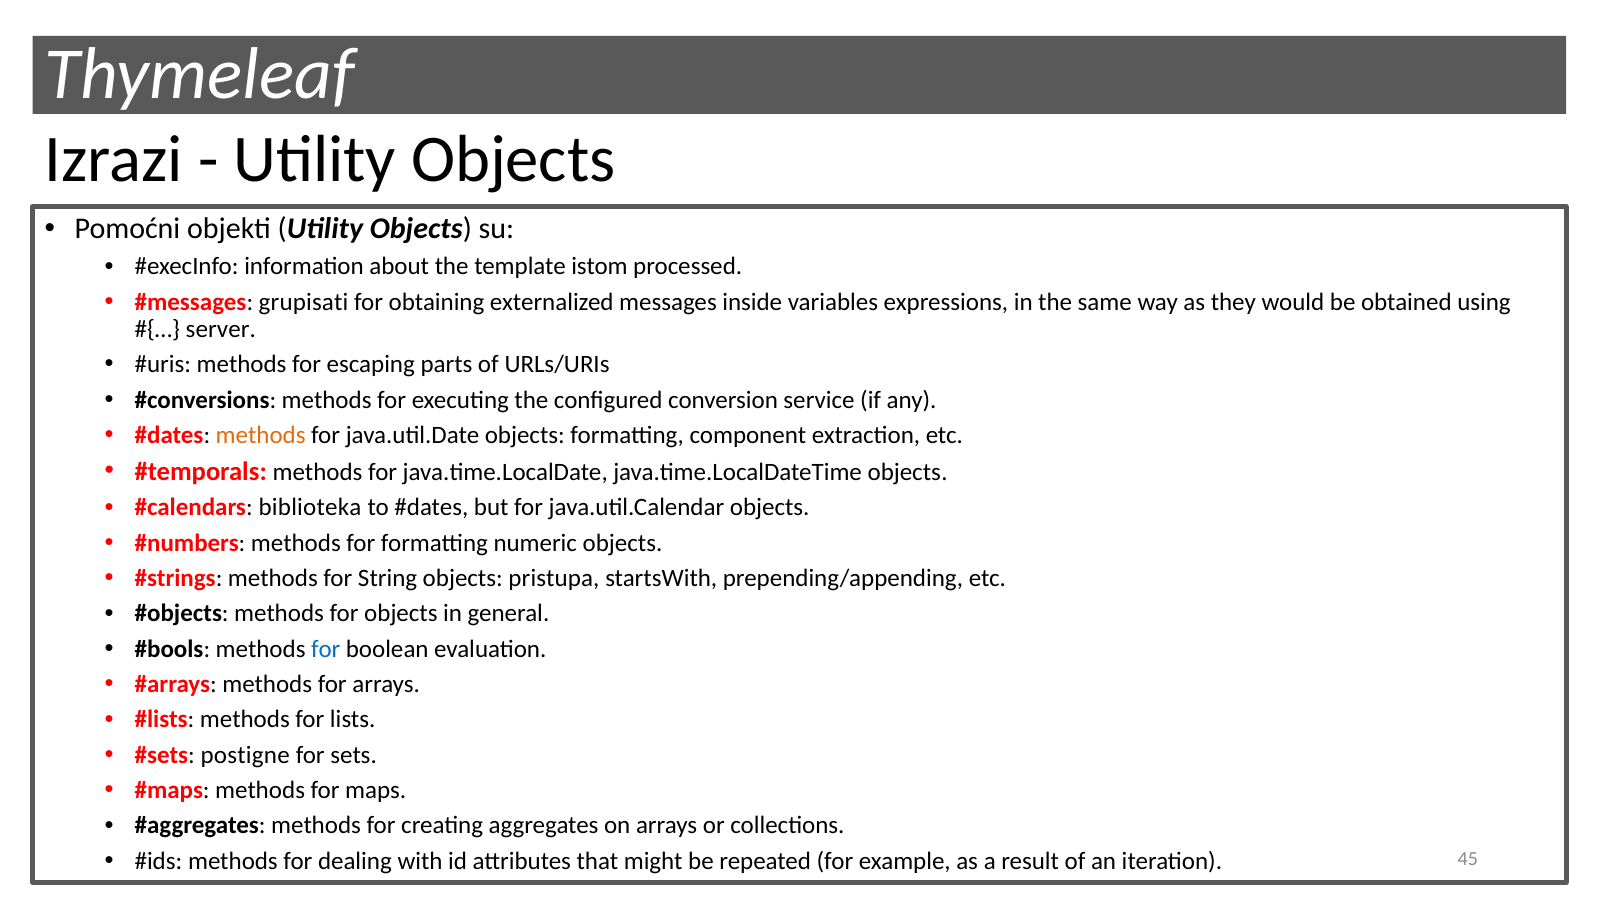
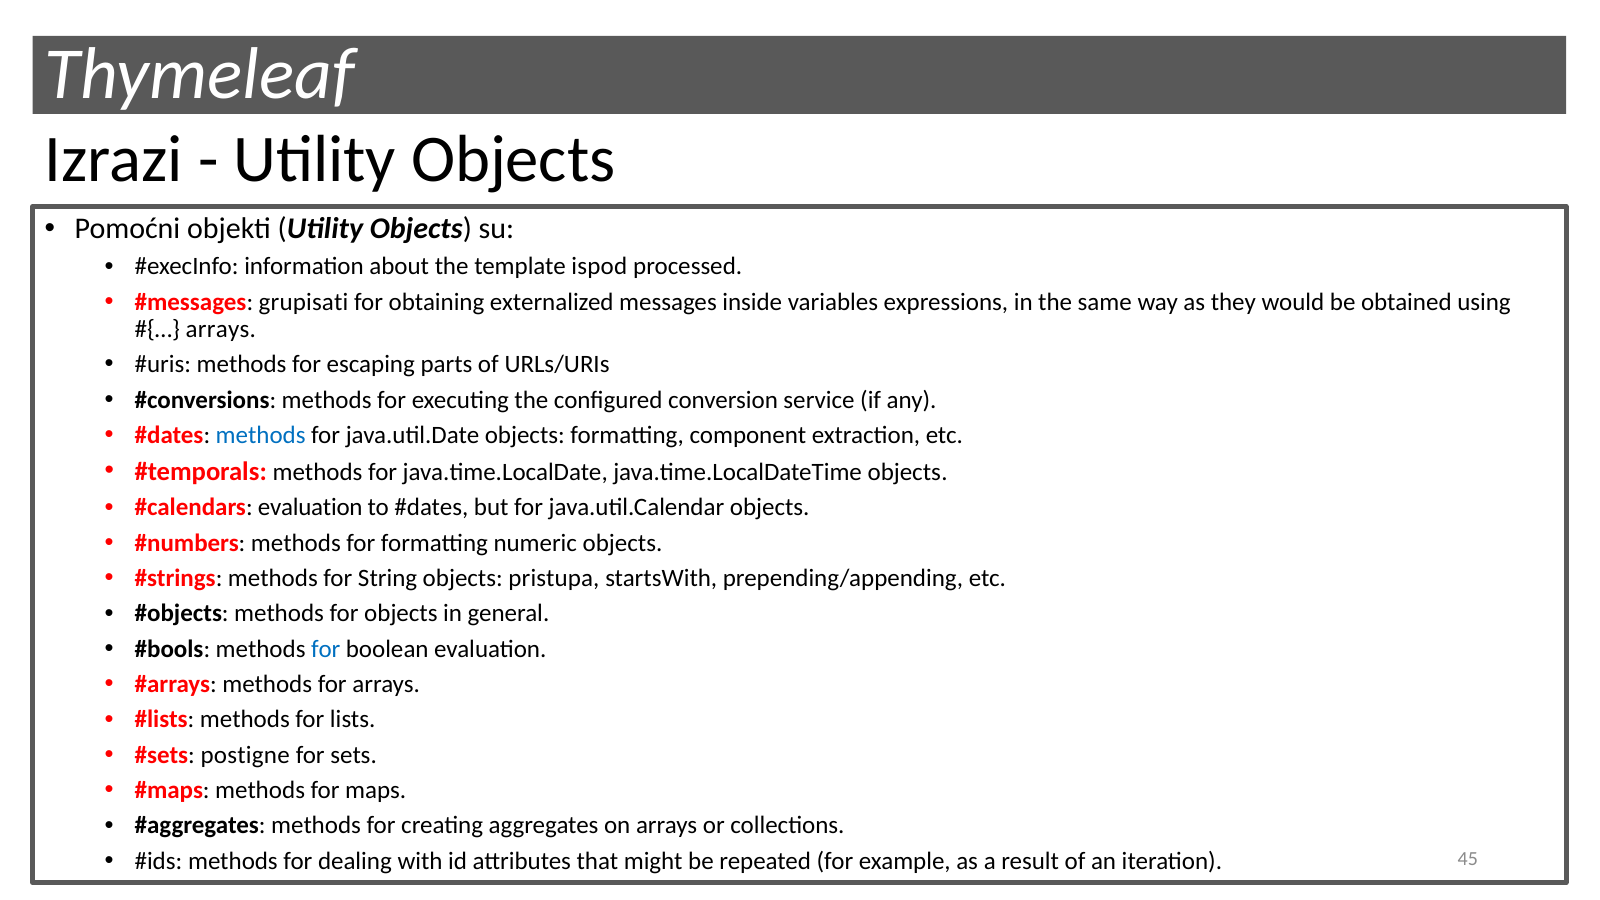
istom: istom -> ispod
server at (221, 329): server -> arrays
methods at (261, 435) colour: orange -> blue
biblioteka at (310, 508): biblioteka -> evaluation
